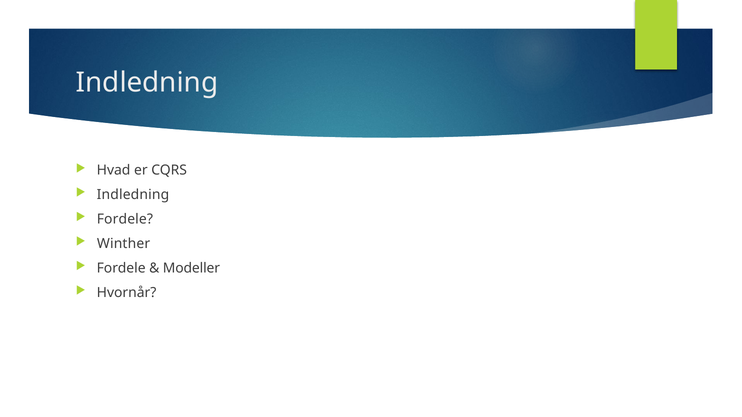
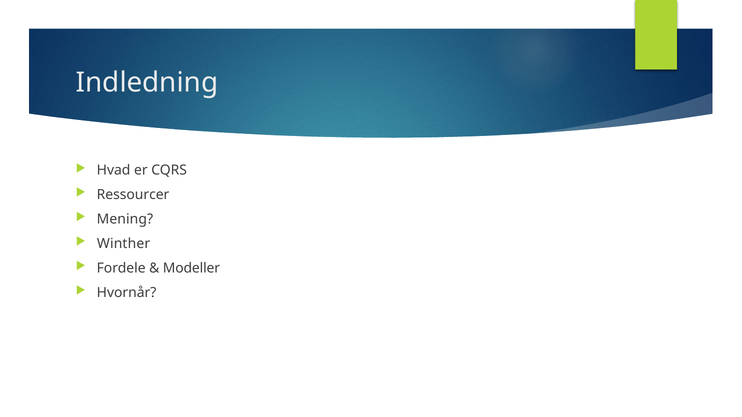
Indledning at (133, 195): Indledning -> Ressourcer
Fordele at (125, 219): Fordele -> Mening
